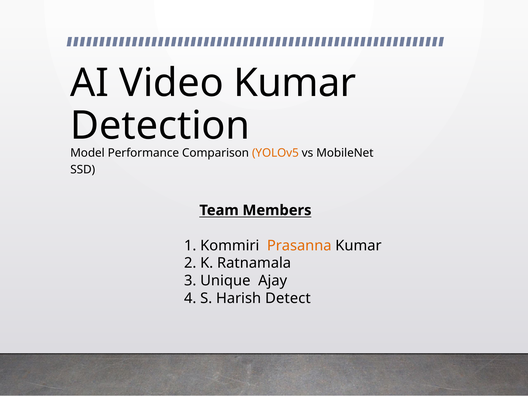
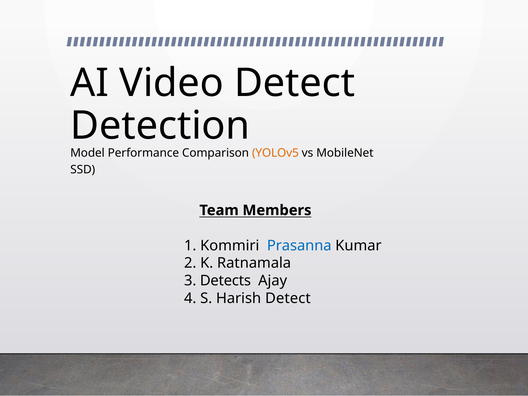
Video Kumar: Kumar -> Detect
Prasanna colour: orange -> blue
Unique: Unique -> Detects
